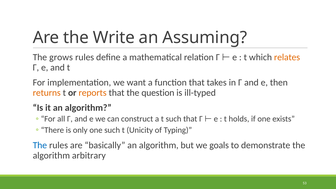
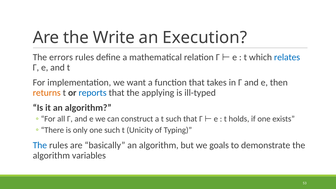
Assuming: Assuming -> Execution
grows: grows -> errors
relates colour: orange -> blue
reports colour: orange -> blue
question: question -> applying
arbitrary: arbitrary -> variables
